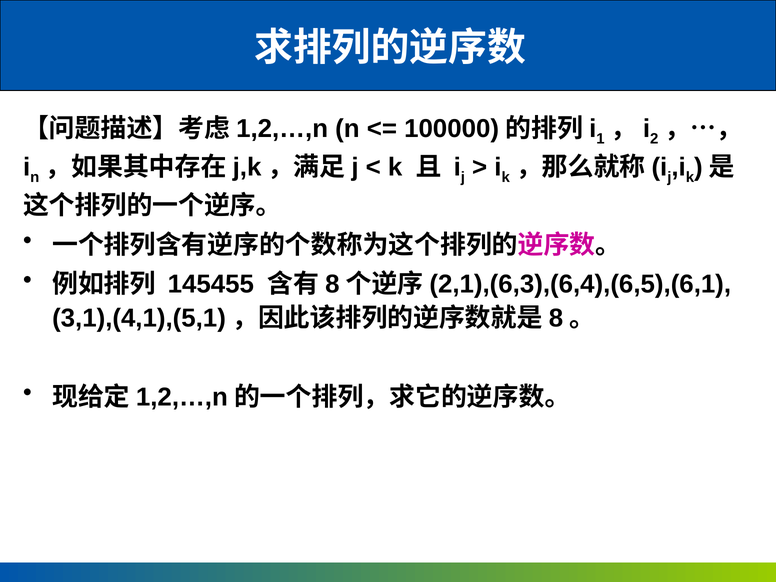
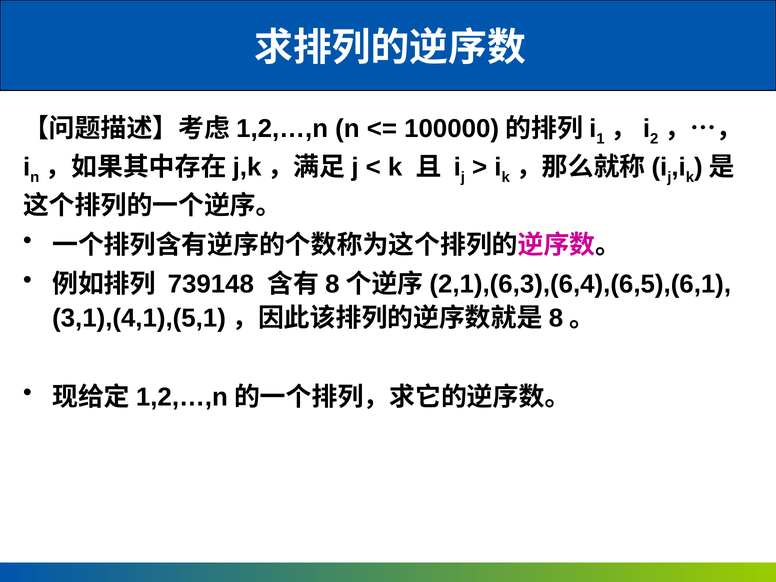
145455: 145455 -> 739148
